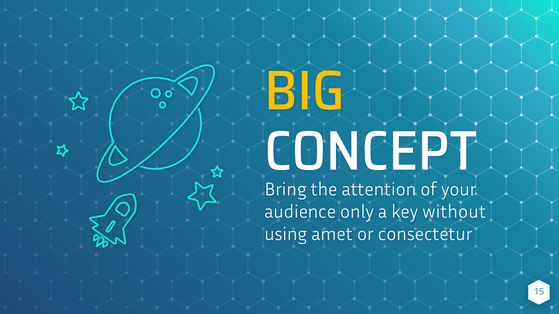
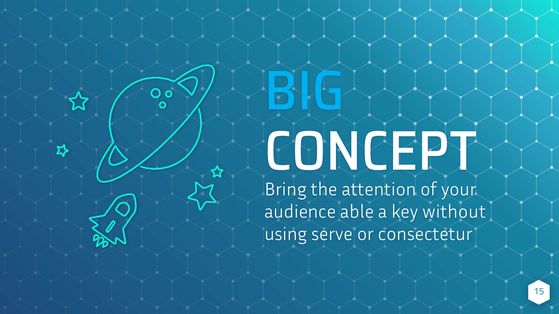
BIG colour: yellow -> light blue
only: only -> able
amet: amet -> serve
